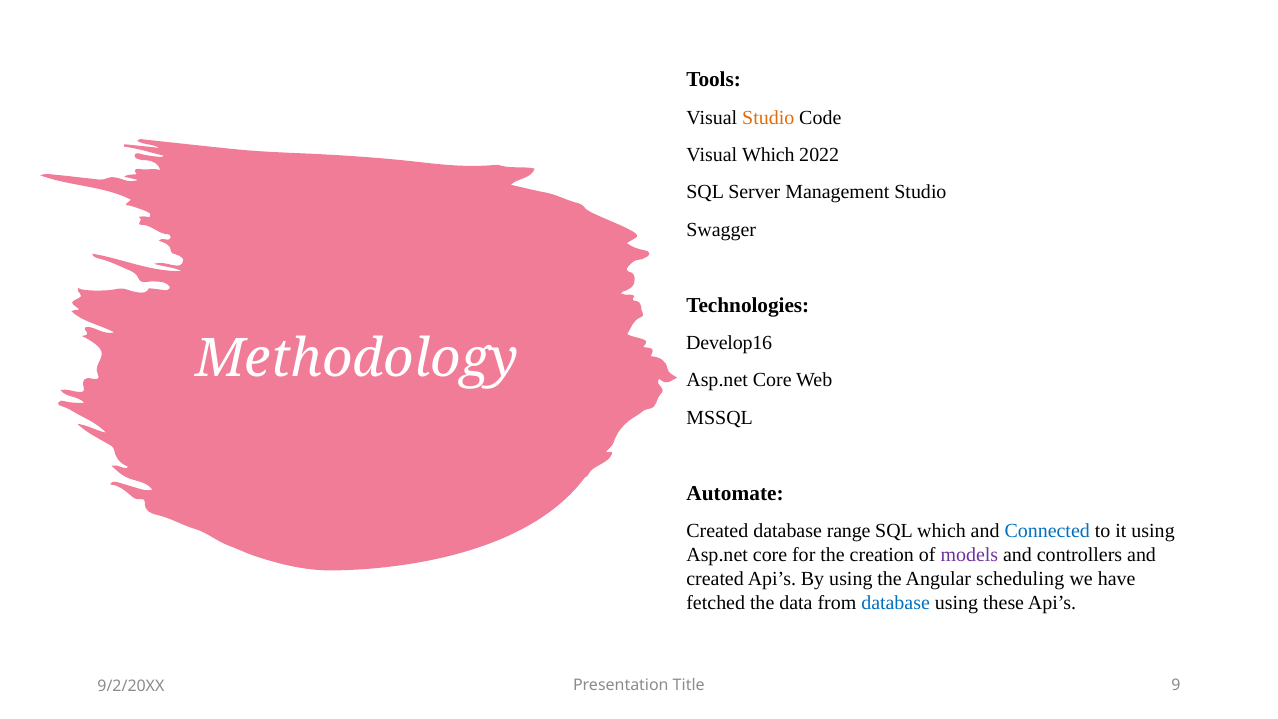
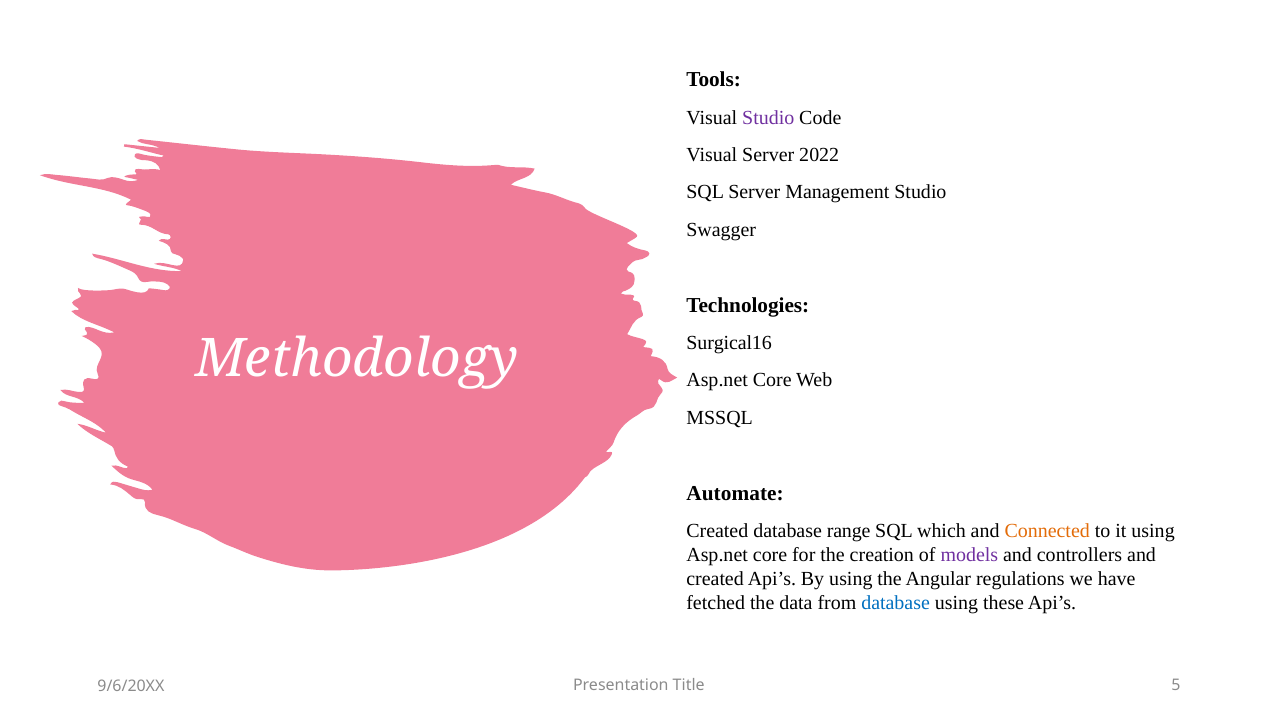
Studio at (768, 118) colour: orange -> purple
Visual Which: Which -> Server
Develop16: Develop16 -> Surgical16
Connected colour: blue -> orange
scheduling: scheduling -> regulations
9: 9 -> 5
9/2/20XX: 9/2/20XX -> 9/6/20XX
